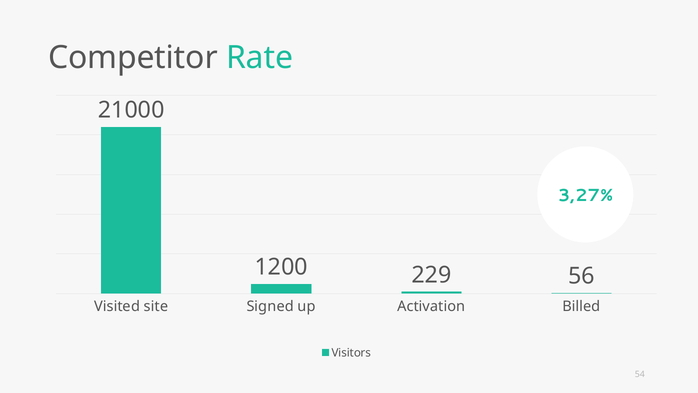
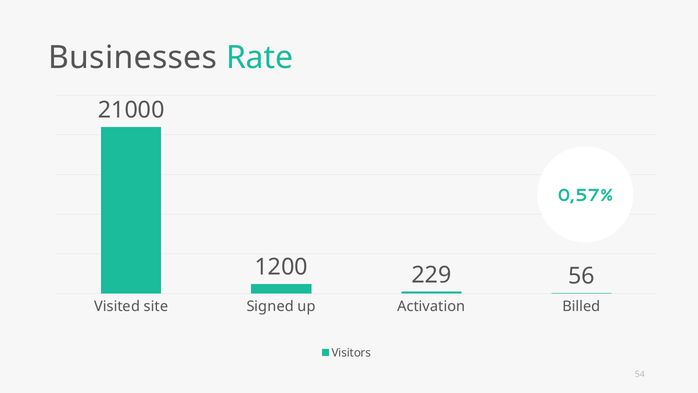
Competitor: Competitor -> Businesses
3,27%: 3,27% -> 0,57%
